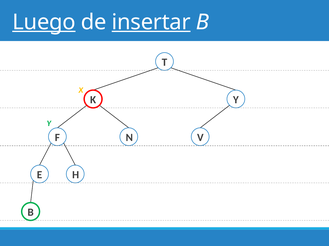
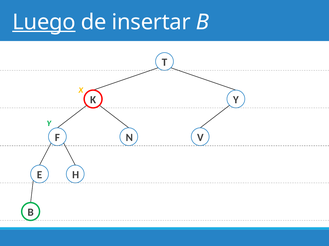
insertar underline: present -> none
